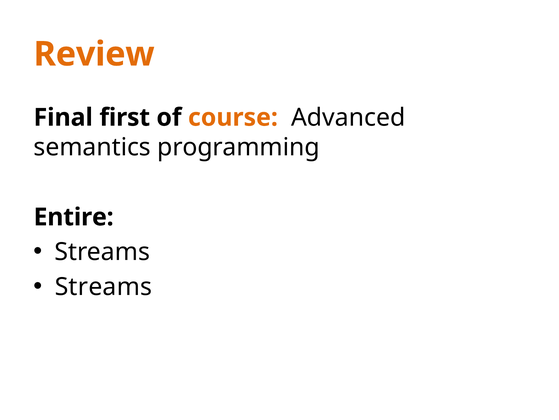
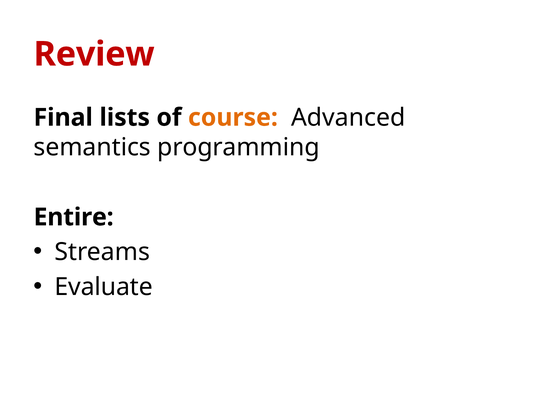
Review colour: orange -> red
first: first -> lists
Streams at (103, 286): Streams -> Evaluate
